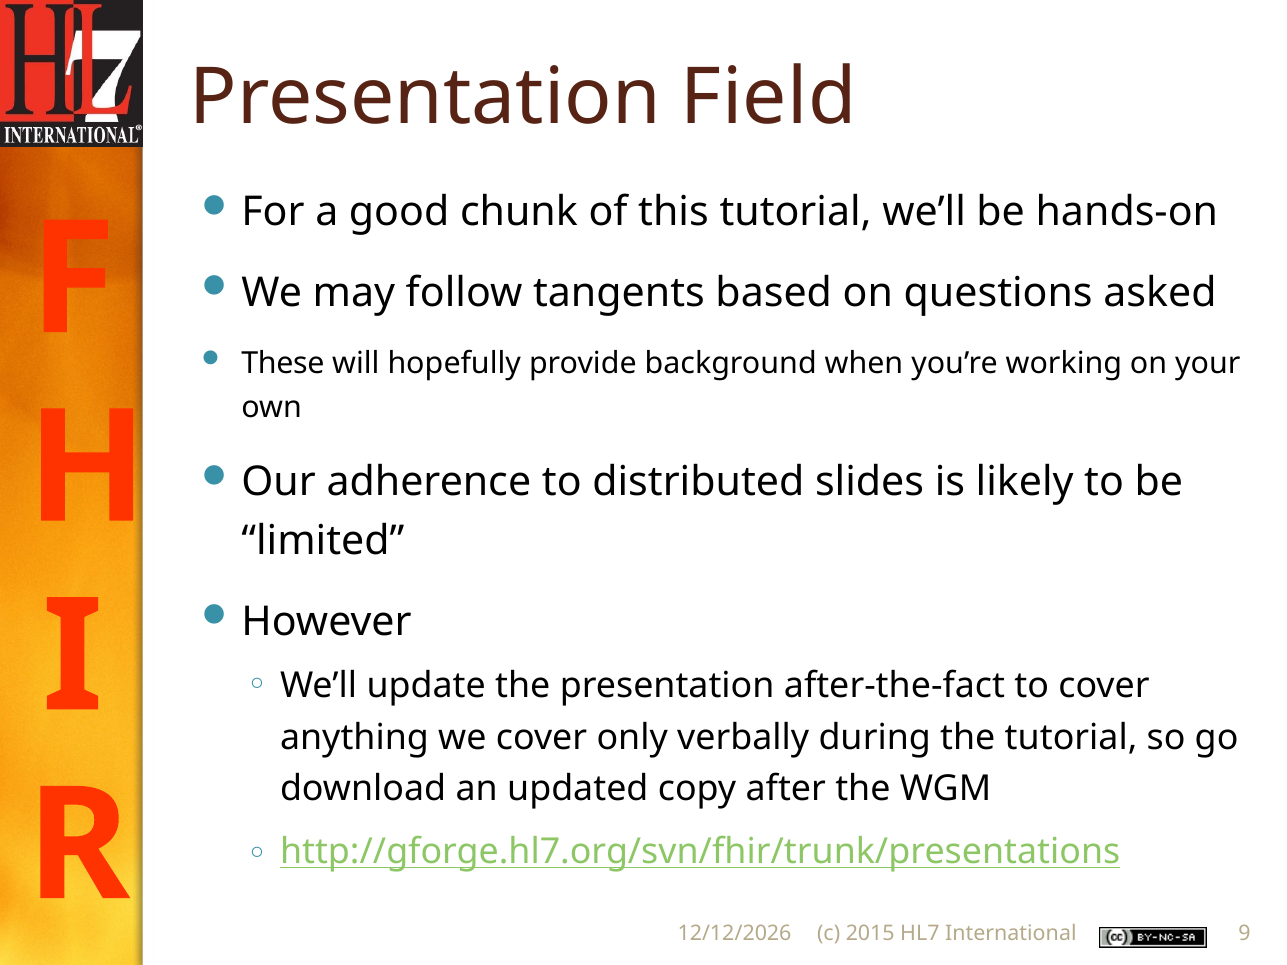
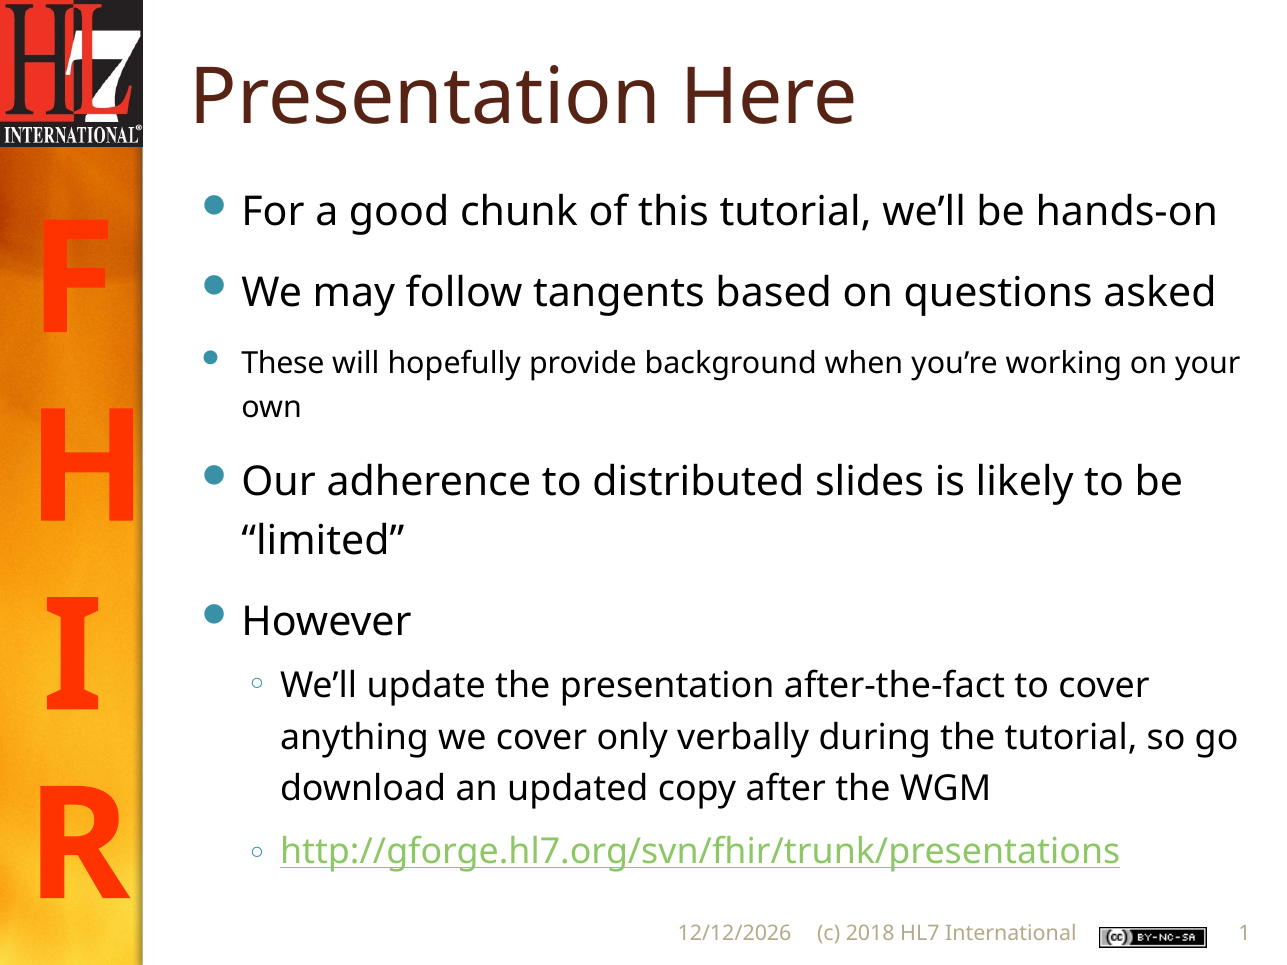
Field: Field -> Here
2015: 2015 -> 2018
9: 9 -> 1
